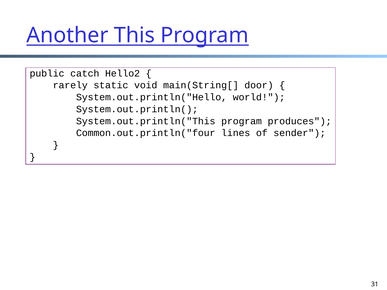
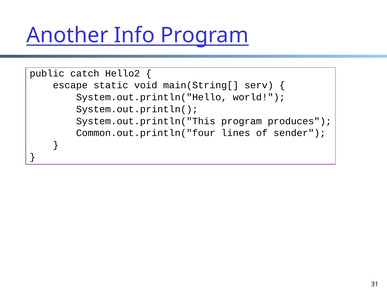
This: This -> Info
rarely: rarely -> escape
door: door -> serv
